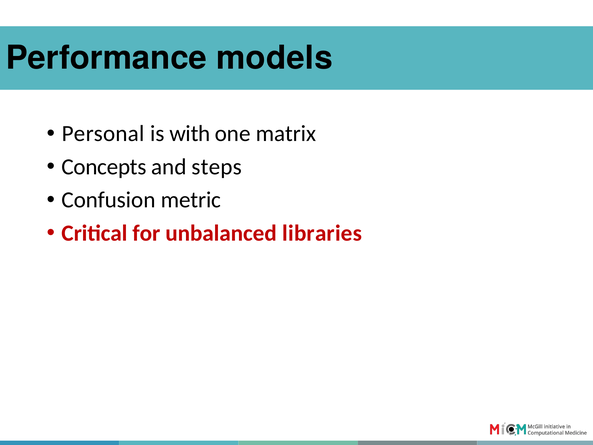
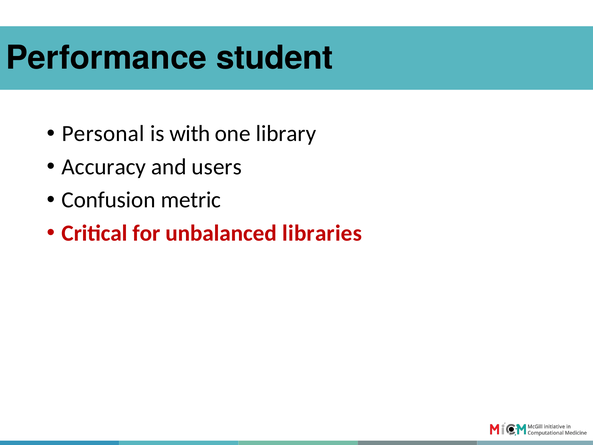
models: models -> student
matrix: matrix -> library
Concepts: Concepts -> Accuracy
steps: steps -> users
